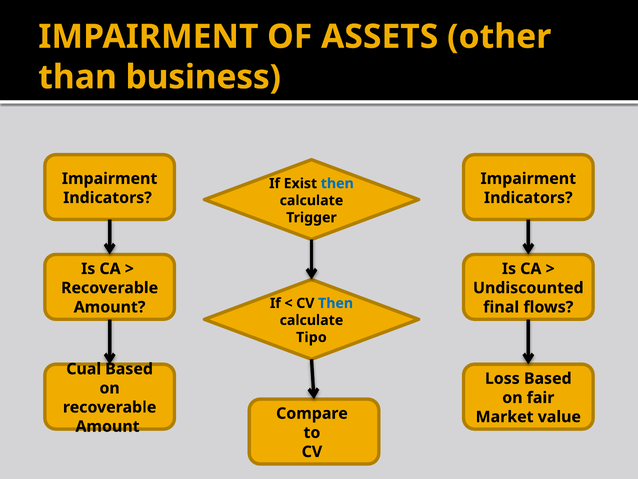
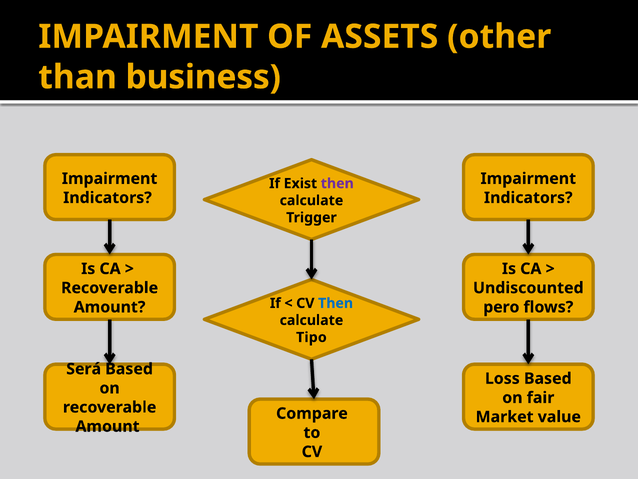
then at (337, 183) colour: blue -> purple
final: final -> pero
Cual: Cual -> Será
